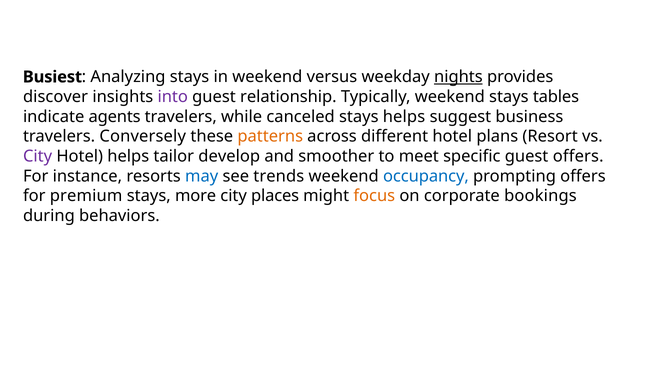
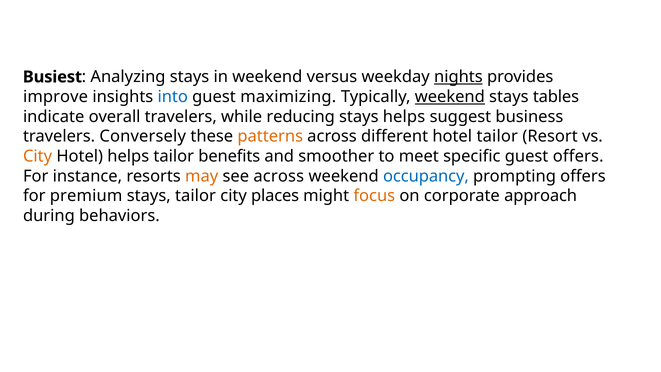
discover: discover -> improve
into colour: purple -> blue
relationship: relationship -> maximizing
weekend at (450, 97) underline: none -> present
agents: agents -> overall
canceled: canceled -> reducing
hotel plans: plans -> tailor
City at (38, 156) colour: purple -> orange
develop: develop -> benefits
may colour: blue -> orange
see trends: trends -> across
stays more: more -> tailor
bookings: bookings -> approach
